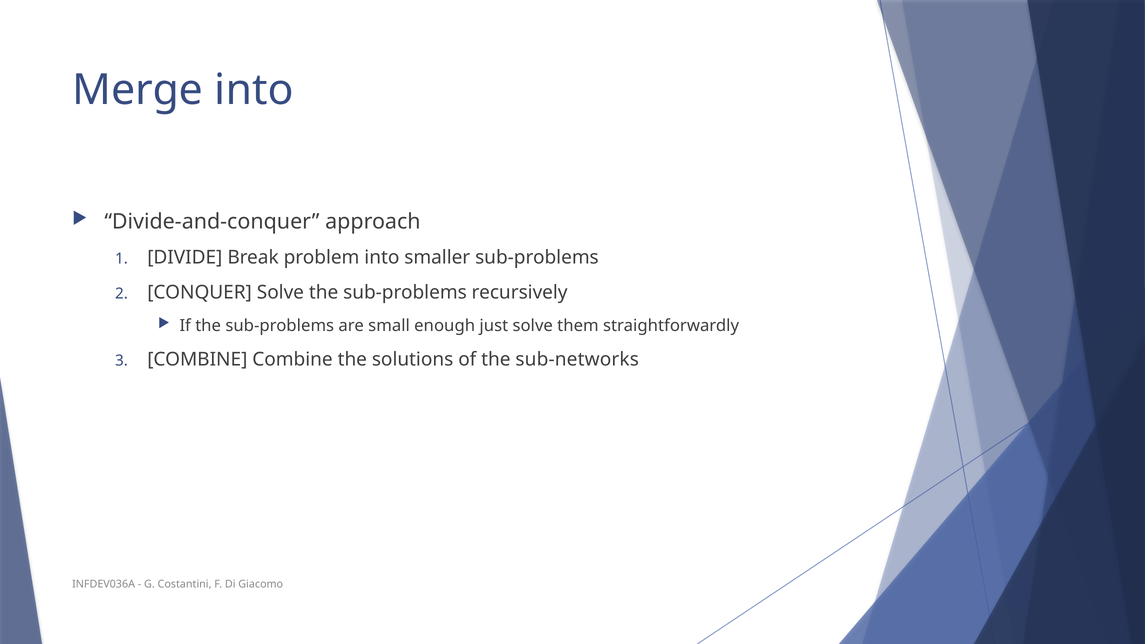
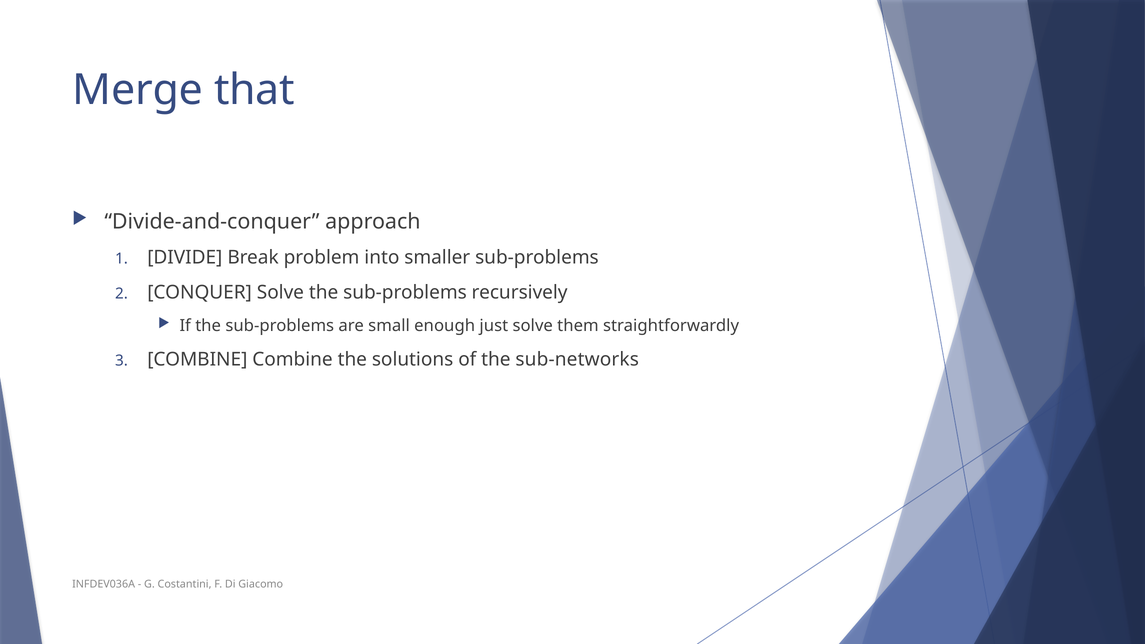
Merge into: into -> that
